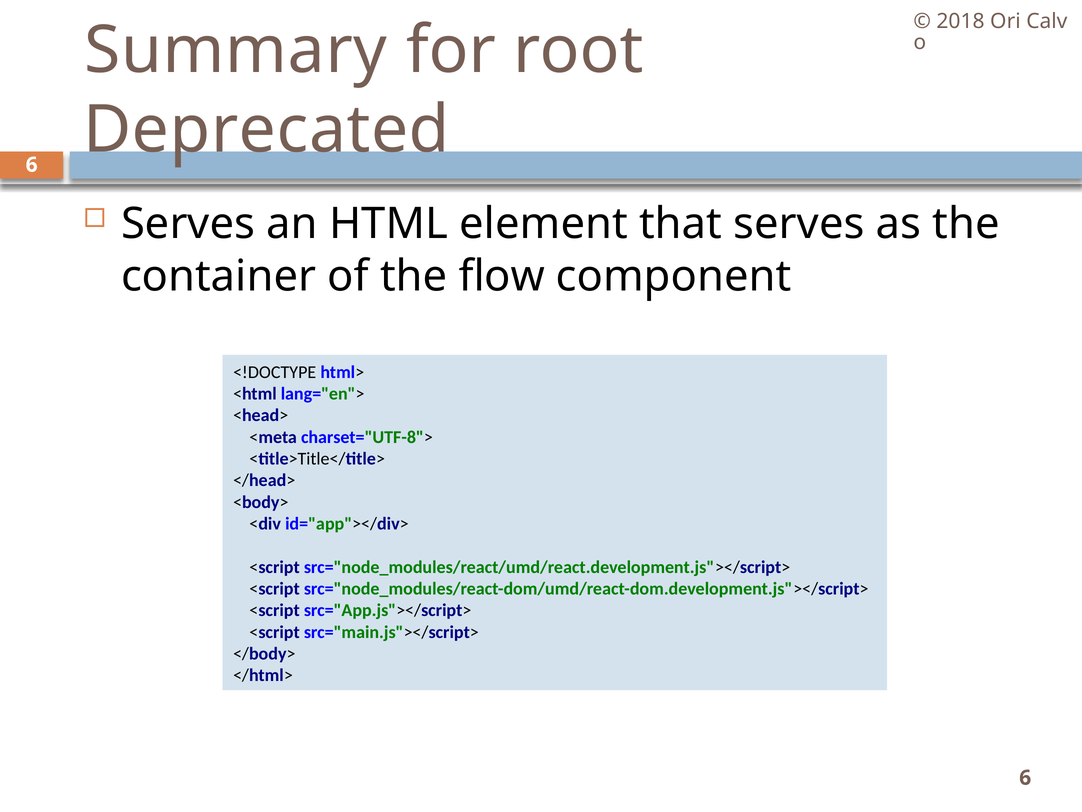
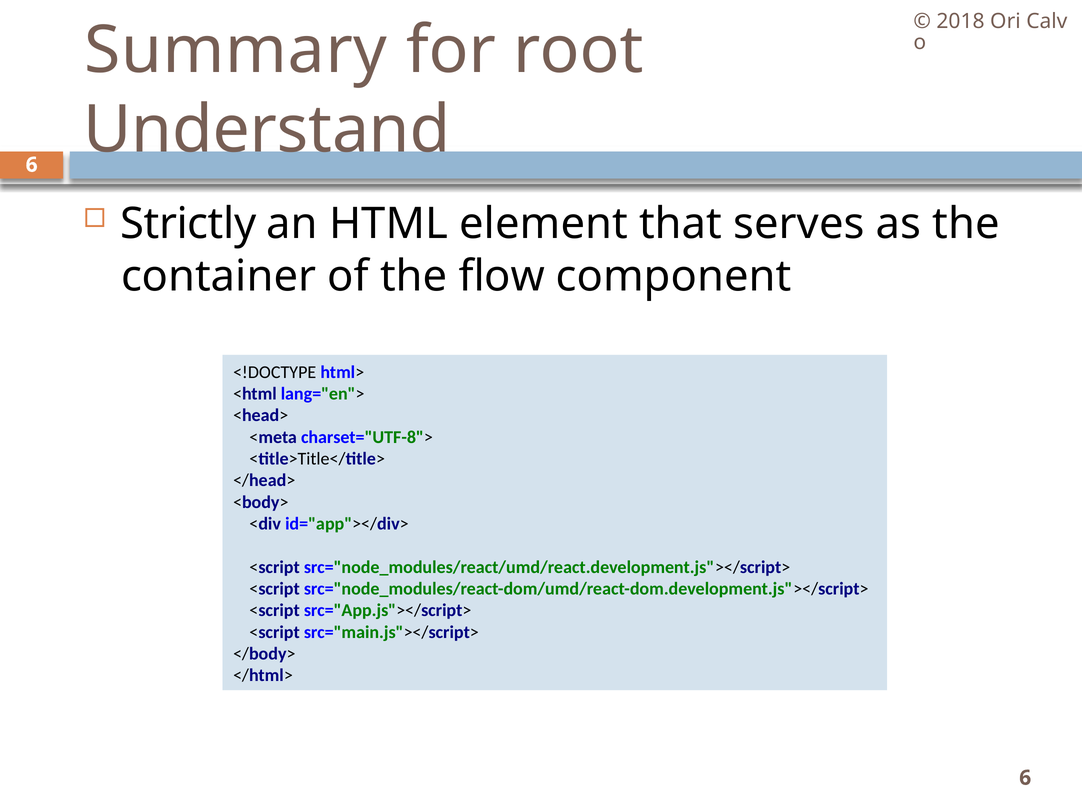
Deprecated: Deprecated -> Understand
Serves at (188, 224): Serves -> Strictly
